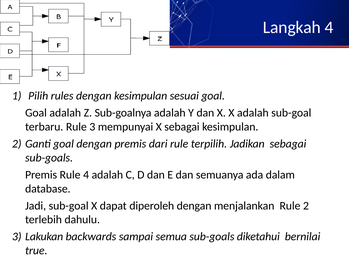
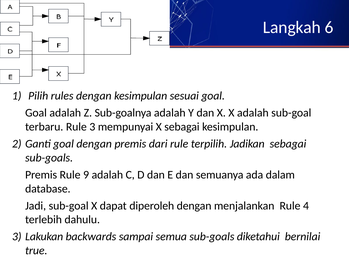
Langkah 4: 4 -> 6
Rule 4: 4 -> 9
Rule 2: 2 -> 4
